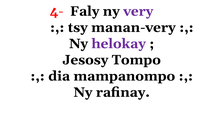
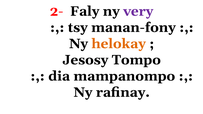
4-: 4- -> 2-
manan-very: manan-very -> manan-fony
helokay colour: purple -> orange
